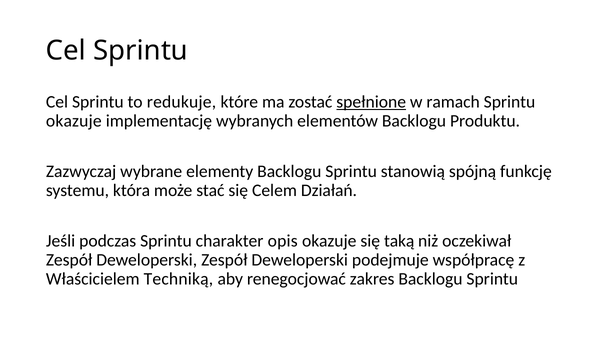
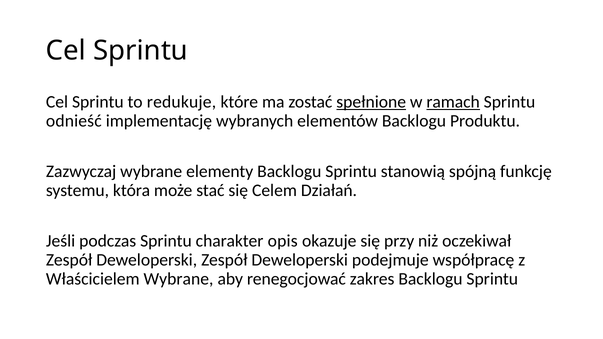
ramach underline: none -> present
okazuje at (74, 121): okazuje -> odnieść
taką: taką -> przy
Właścicielem Techniką: Techniką -> Wybrane
